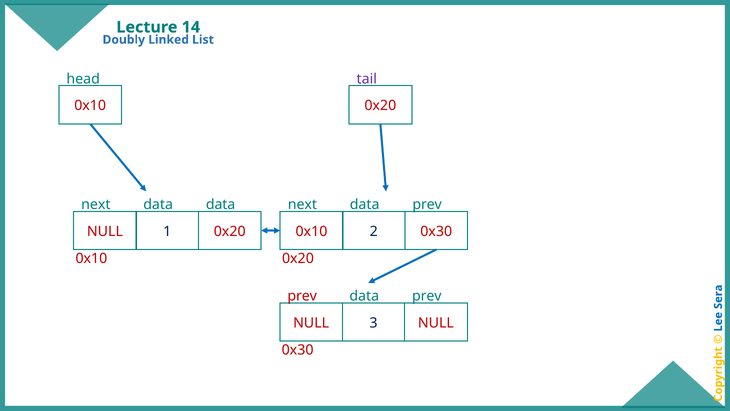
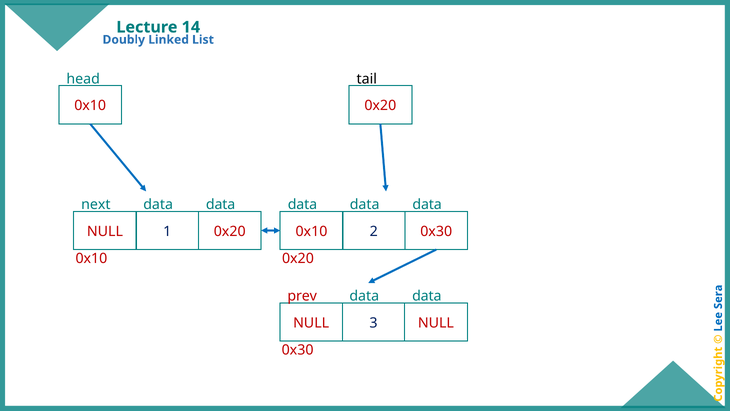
tail colour: purple -> black
next at (302, 204): next -> data
prev at (427, 204): prev -> data
prev at (427, 296): prev -> data
